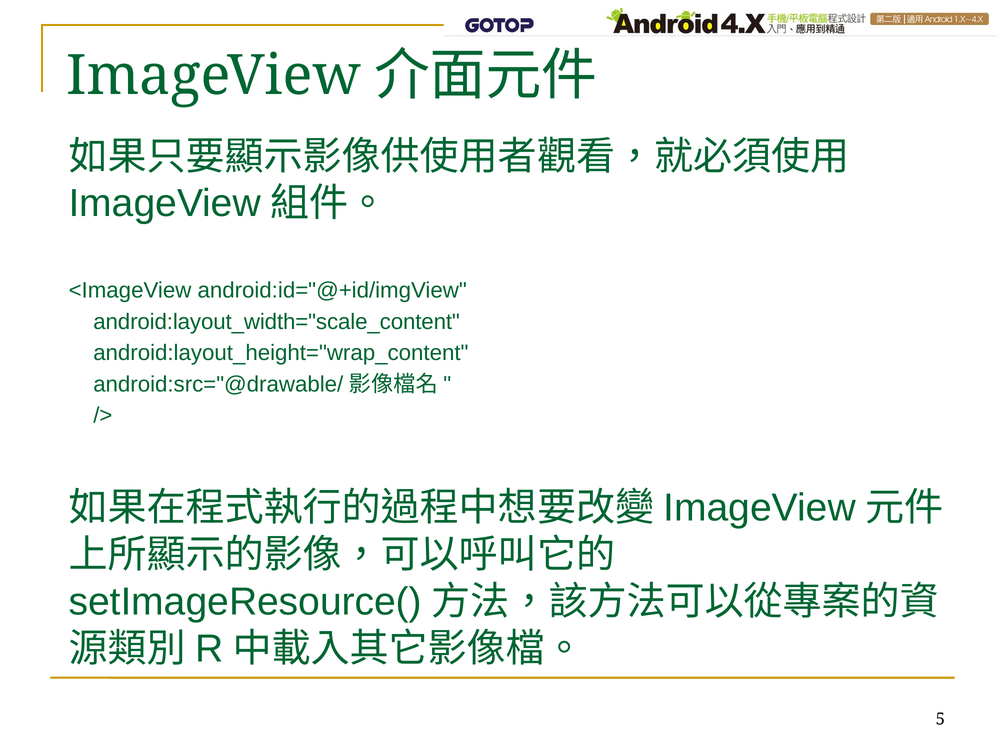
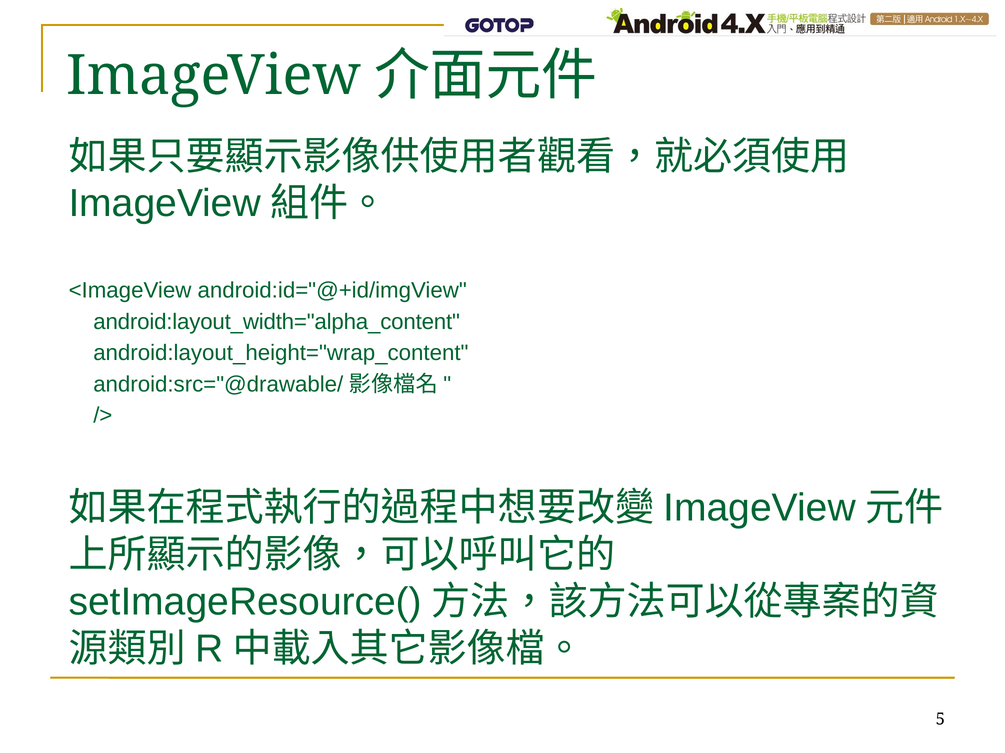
android:layout_width="scale_content: android:layout_width="scale_content -> android:layout_width="alpha_content
